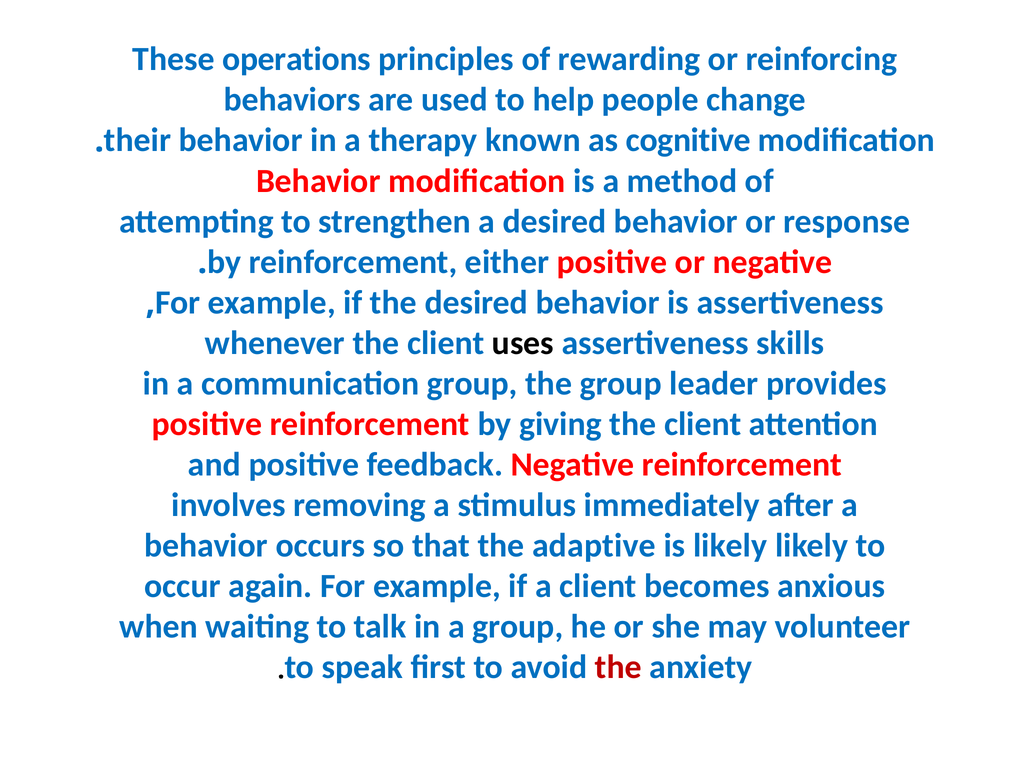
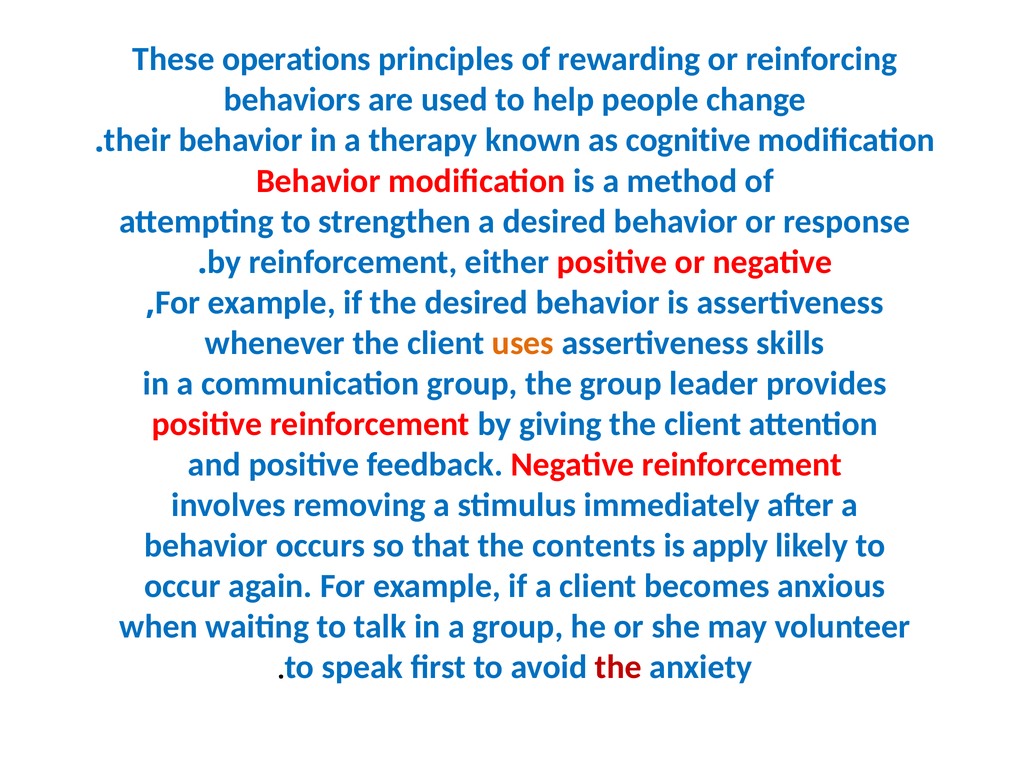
uses colour: black -> orange
adaptive: adaptive -> contents
is likely: likely -> apply
